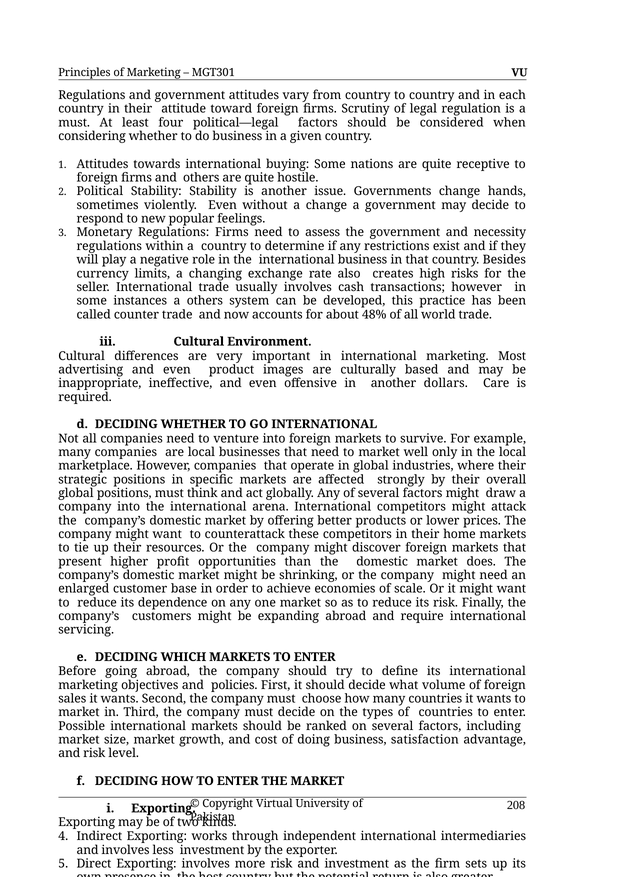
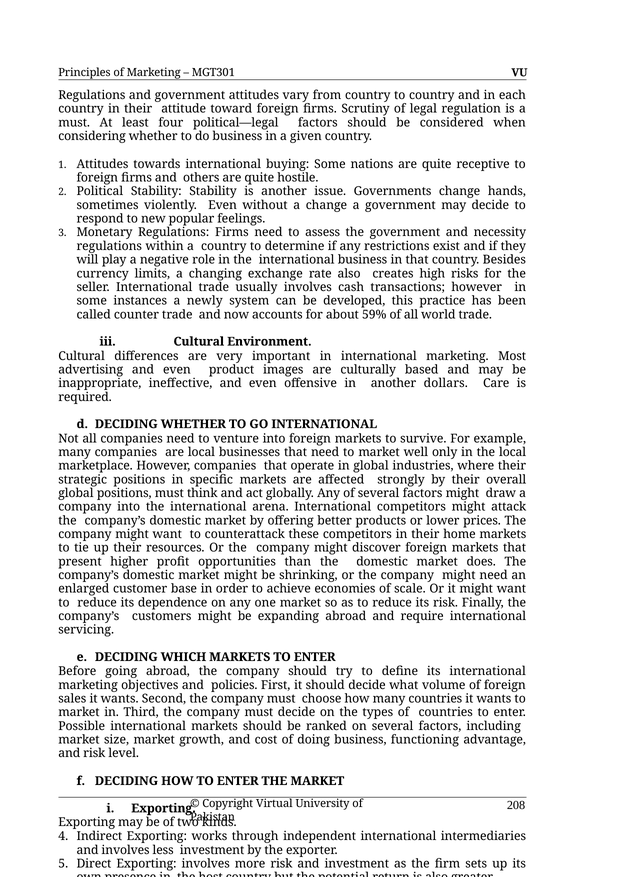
a others: others -> newly
48%: 48% -> 59%
satisfaction: satisfaction -> functioning
